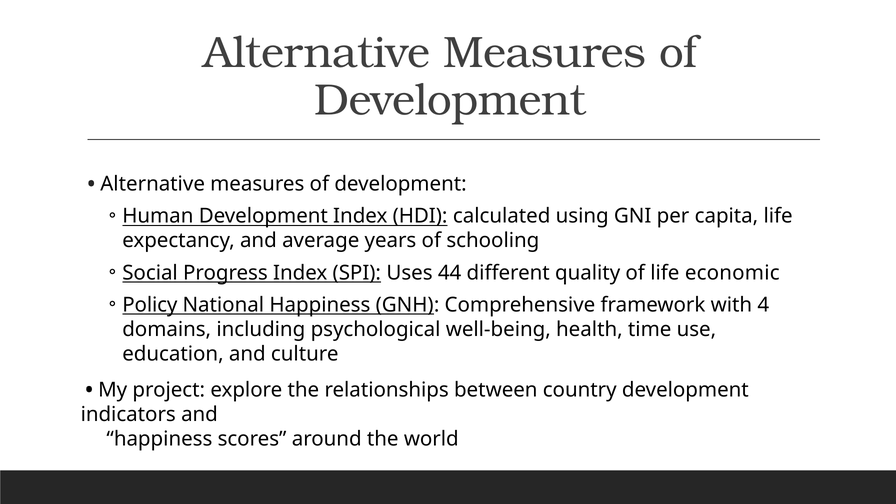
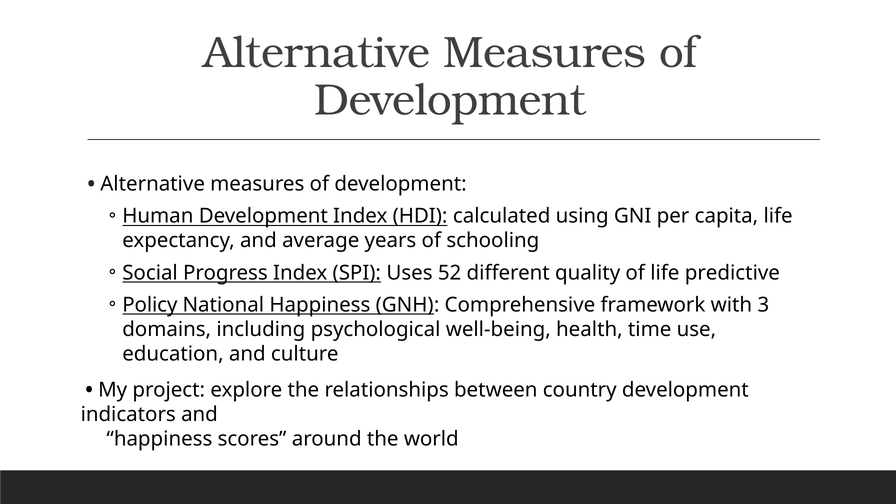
44: 44 -> 52
economic: economic -> predictive
4: 4 -> 3
